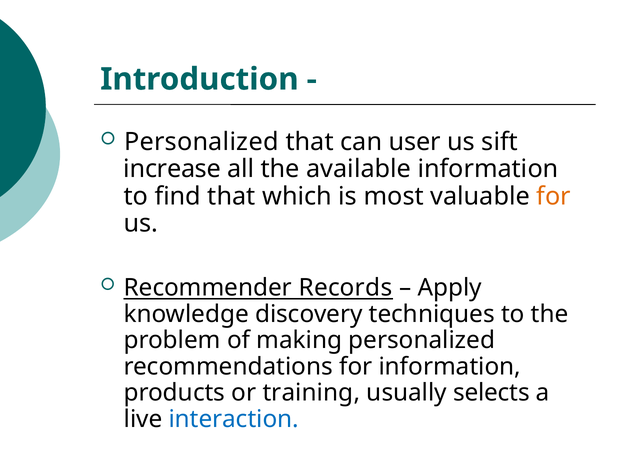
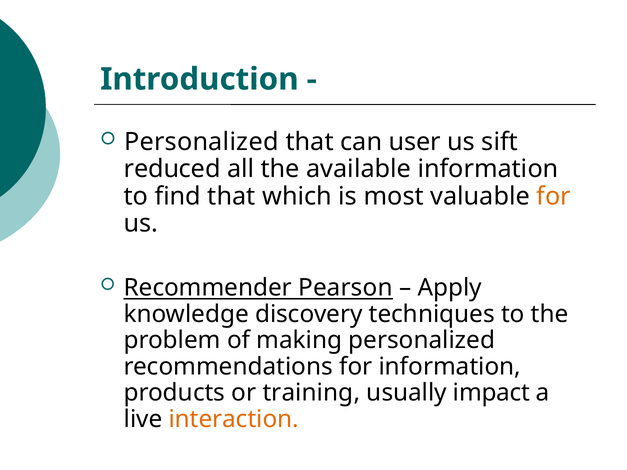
increase: increase -> reduced
Records: Records -> Pearson
selects: selects -> impact
interaction colour: blue -> orange
